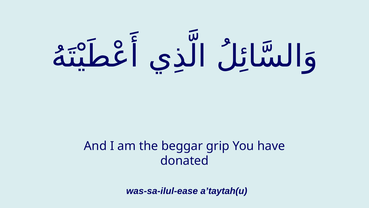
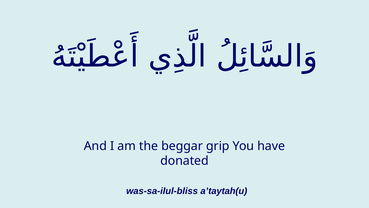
was-sa-ilul-ease: was-sa-ilul-ease -> was-sa-ilul-bliss
